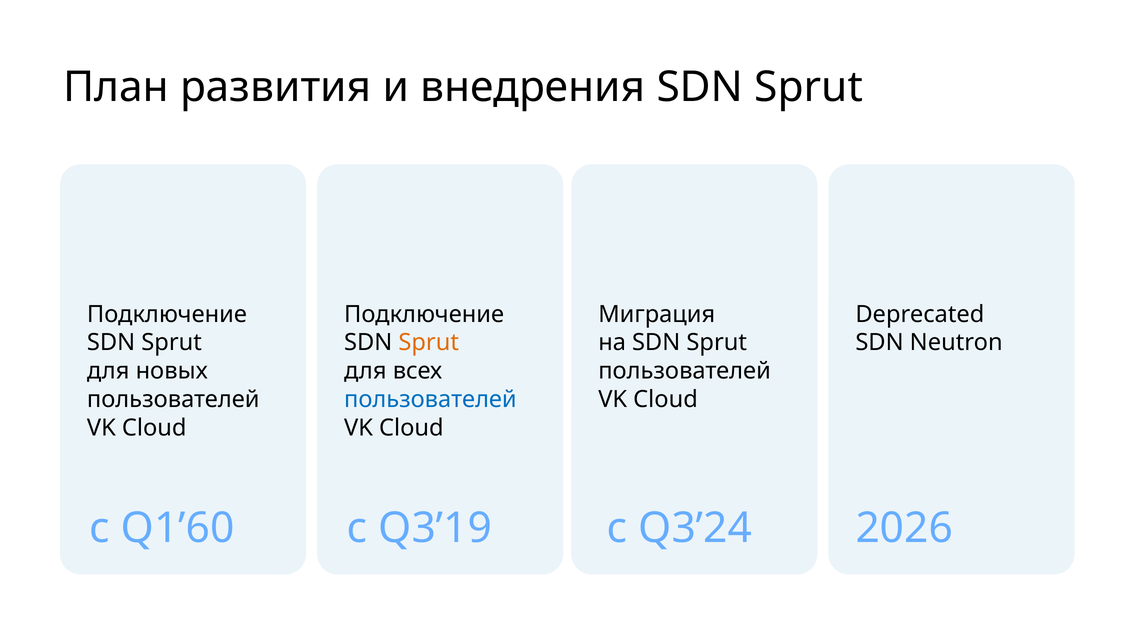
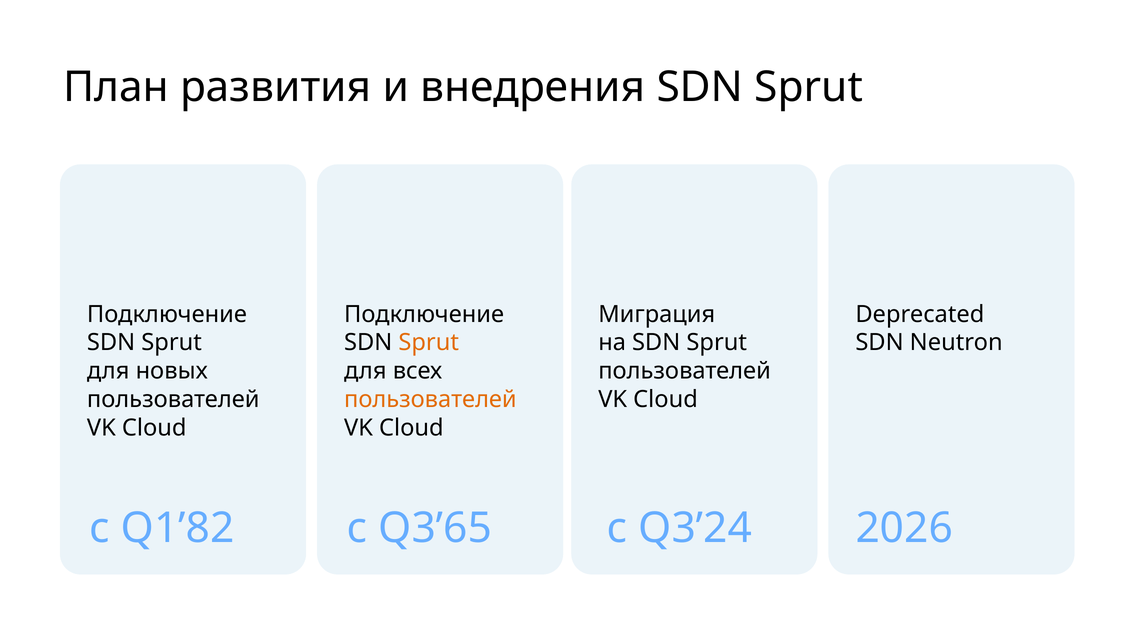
пользователей at (430, 399) colour: blue -> orange
Q1’60: Q1’60 -> Q1’82
Q3’19: Q3’19 -> Q3’65
